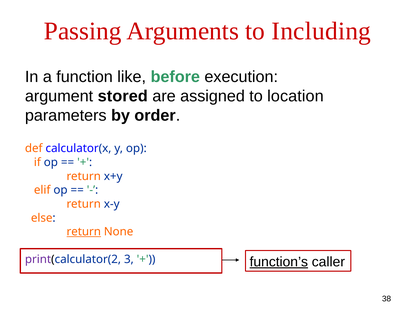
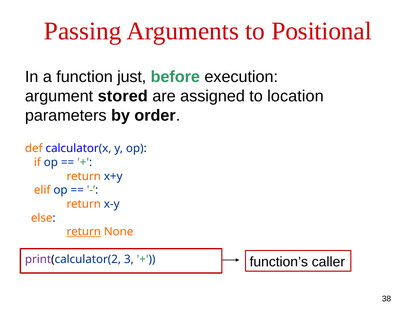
Including: Including -> Positional
like: like -> just
function’s underline: present -> none
